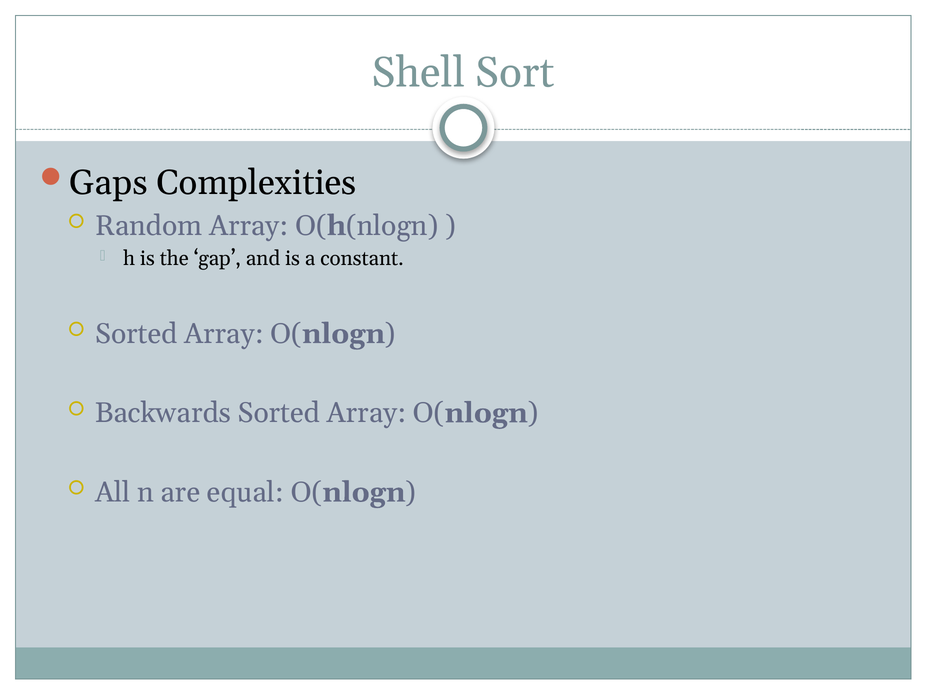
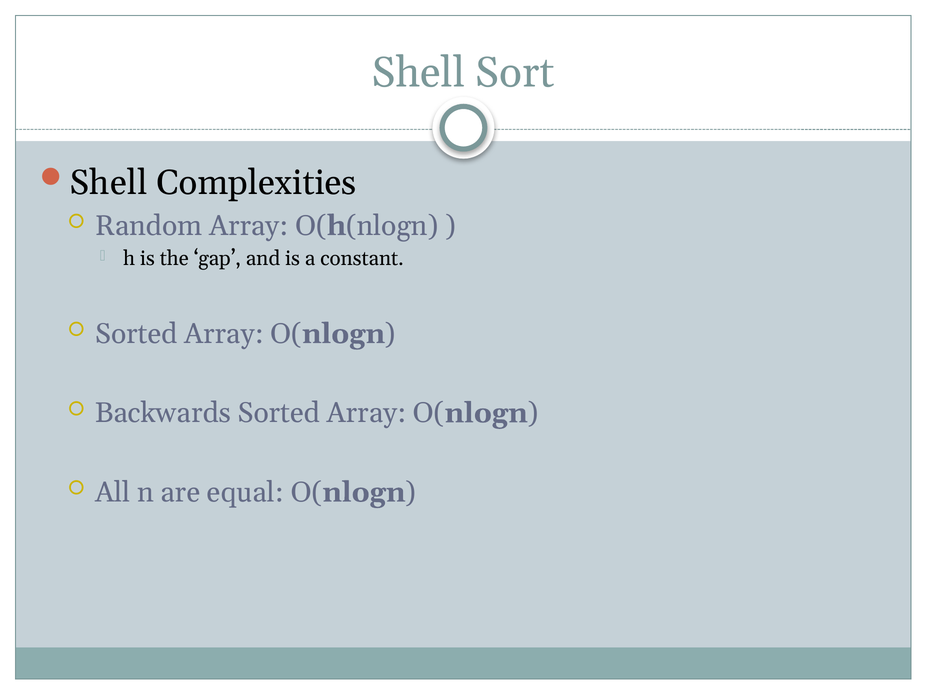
Gaps at (109, 183): Gaps -> Shell
